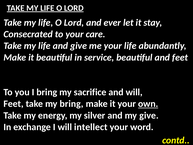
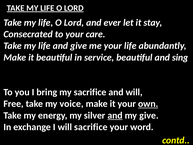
and feet: feet -> sing
Feet at (14, 104): Feet -> Free
my bring: bring -> voice
and at (115, 115) underline: none -> present
will intellect: intellect -> sacrifice
